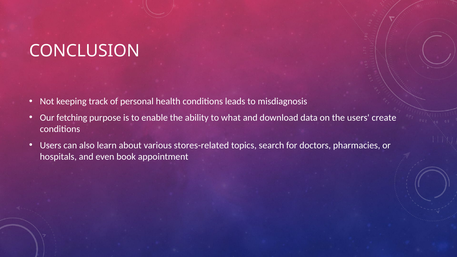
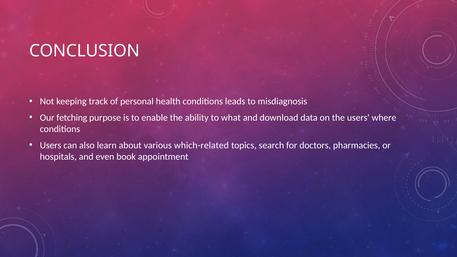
create: create -> where
stores-related: stores-related -> which-related
